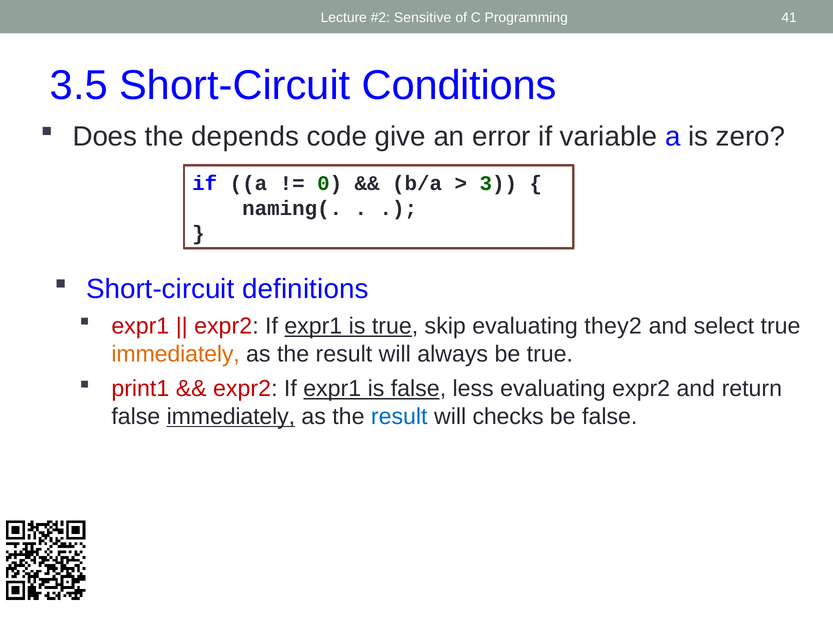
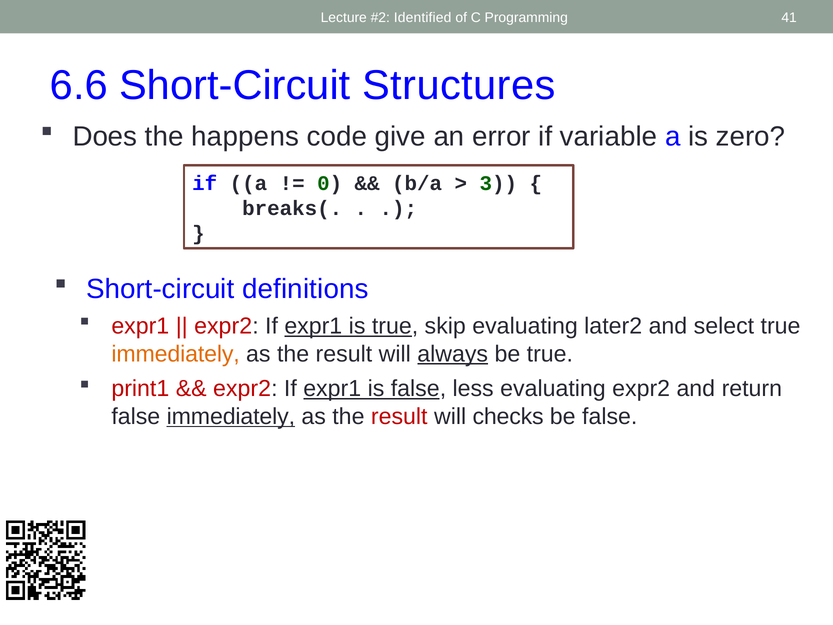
Sensitive: Sensitive -> Identified
3.5: 3.5 -> 6.6
Conditions: Conditions -> Structures
depends: depends -> happens
naming(: naming( -> breaks(
they2: they2 -> later2
always underline: none -> present
result at (399, 416) colour: blue -> red
